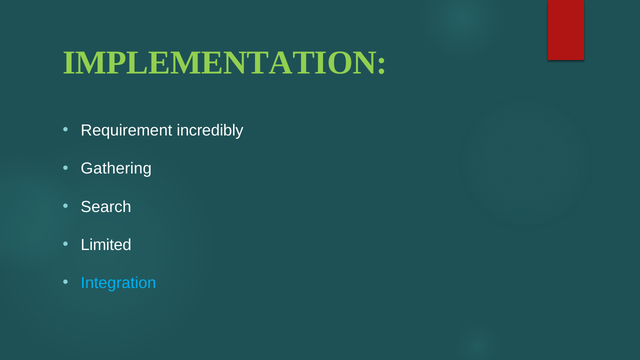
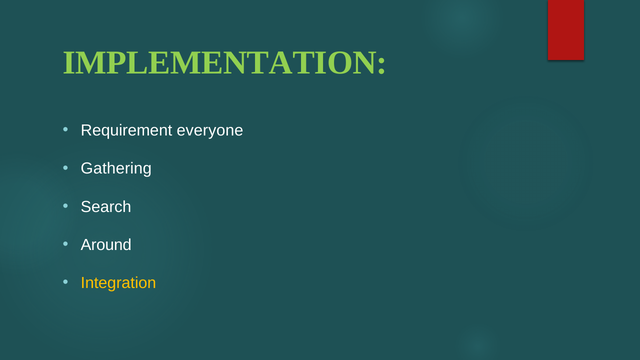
incredibly: incredibly -> everyone
Limited: Limited -> Around
Integration colour: light blue -> yellow
